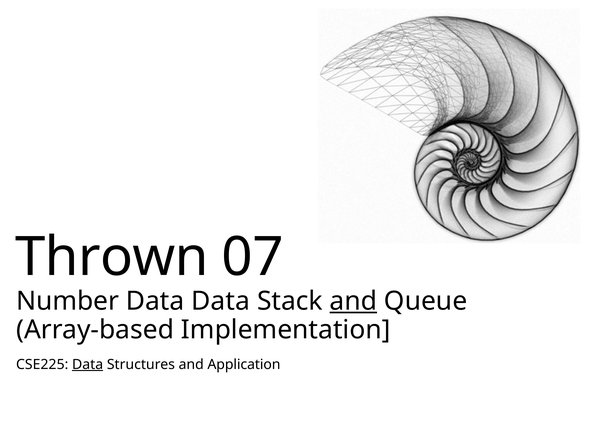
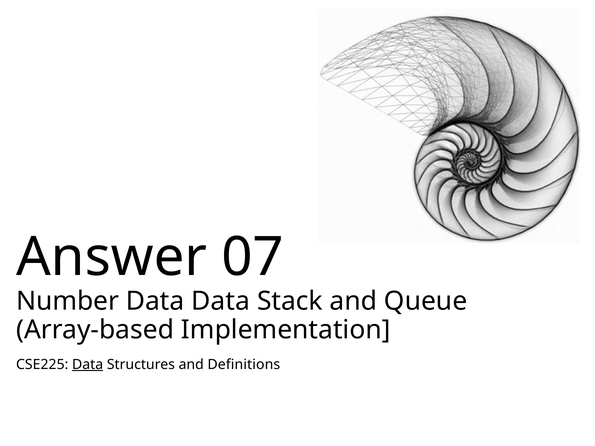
Thrown: Thrown -> Answer
and at (353, 301) underline: present -> none
Application: Application -> Definitions
